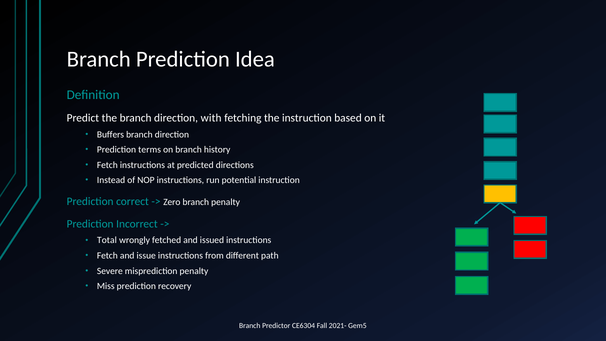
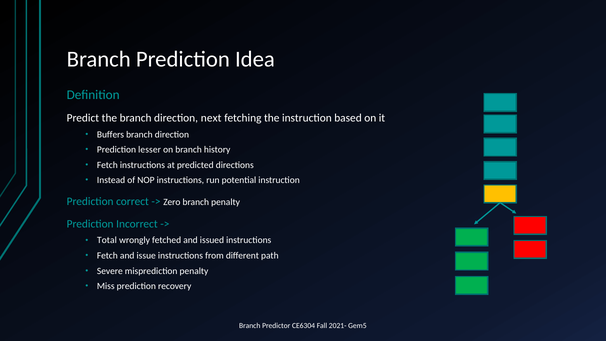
with: with -> next
terms: terms -> lesser
